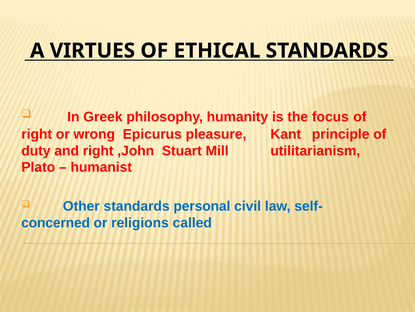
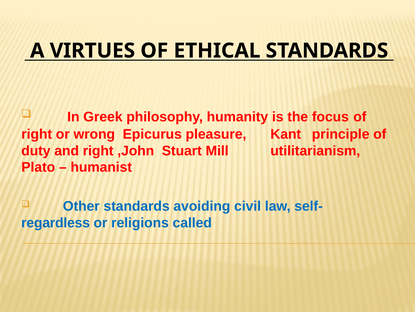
personal: personal -> avoiding
concerned: concerned -> regardless
